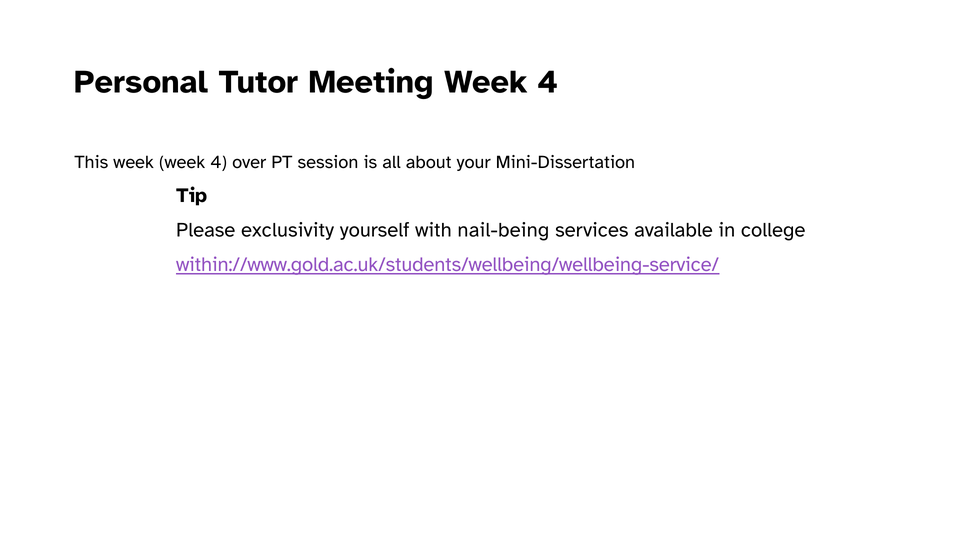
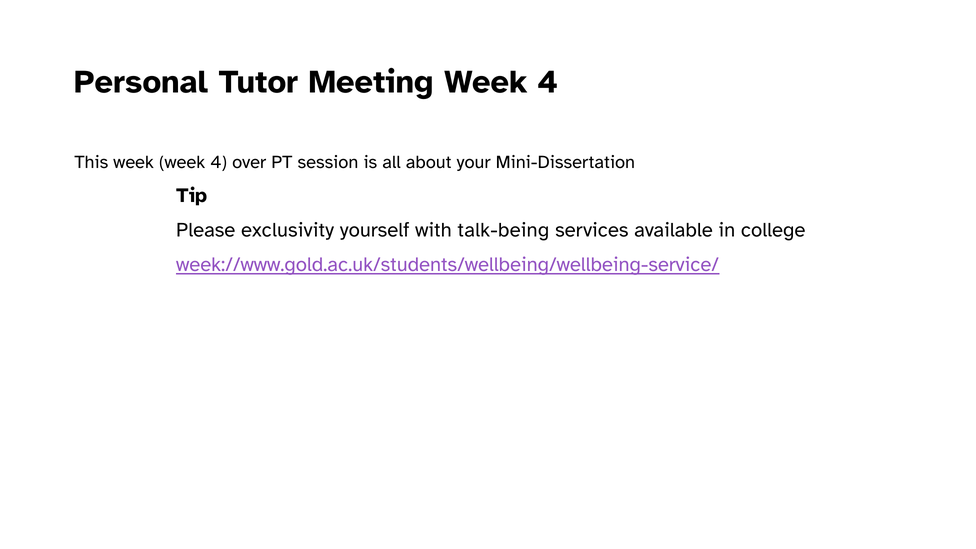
nail-being: nail-being -> talk-being
within://www.gold.ac.uk/students/wellbeing/wellbeing-service/: within://www.gold.ac.uk/students/wellbeing/wellbeing-service/ -> week://www.gold.ac.uk/students/wellbeing/wellbeing-service/
